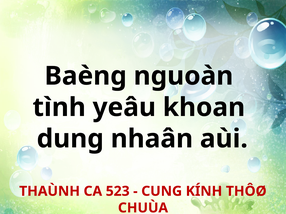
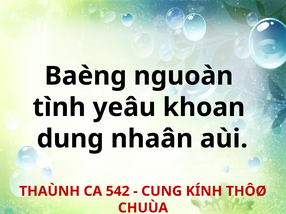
523: 523 -> 542
